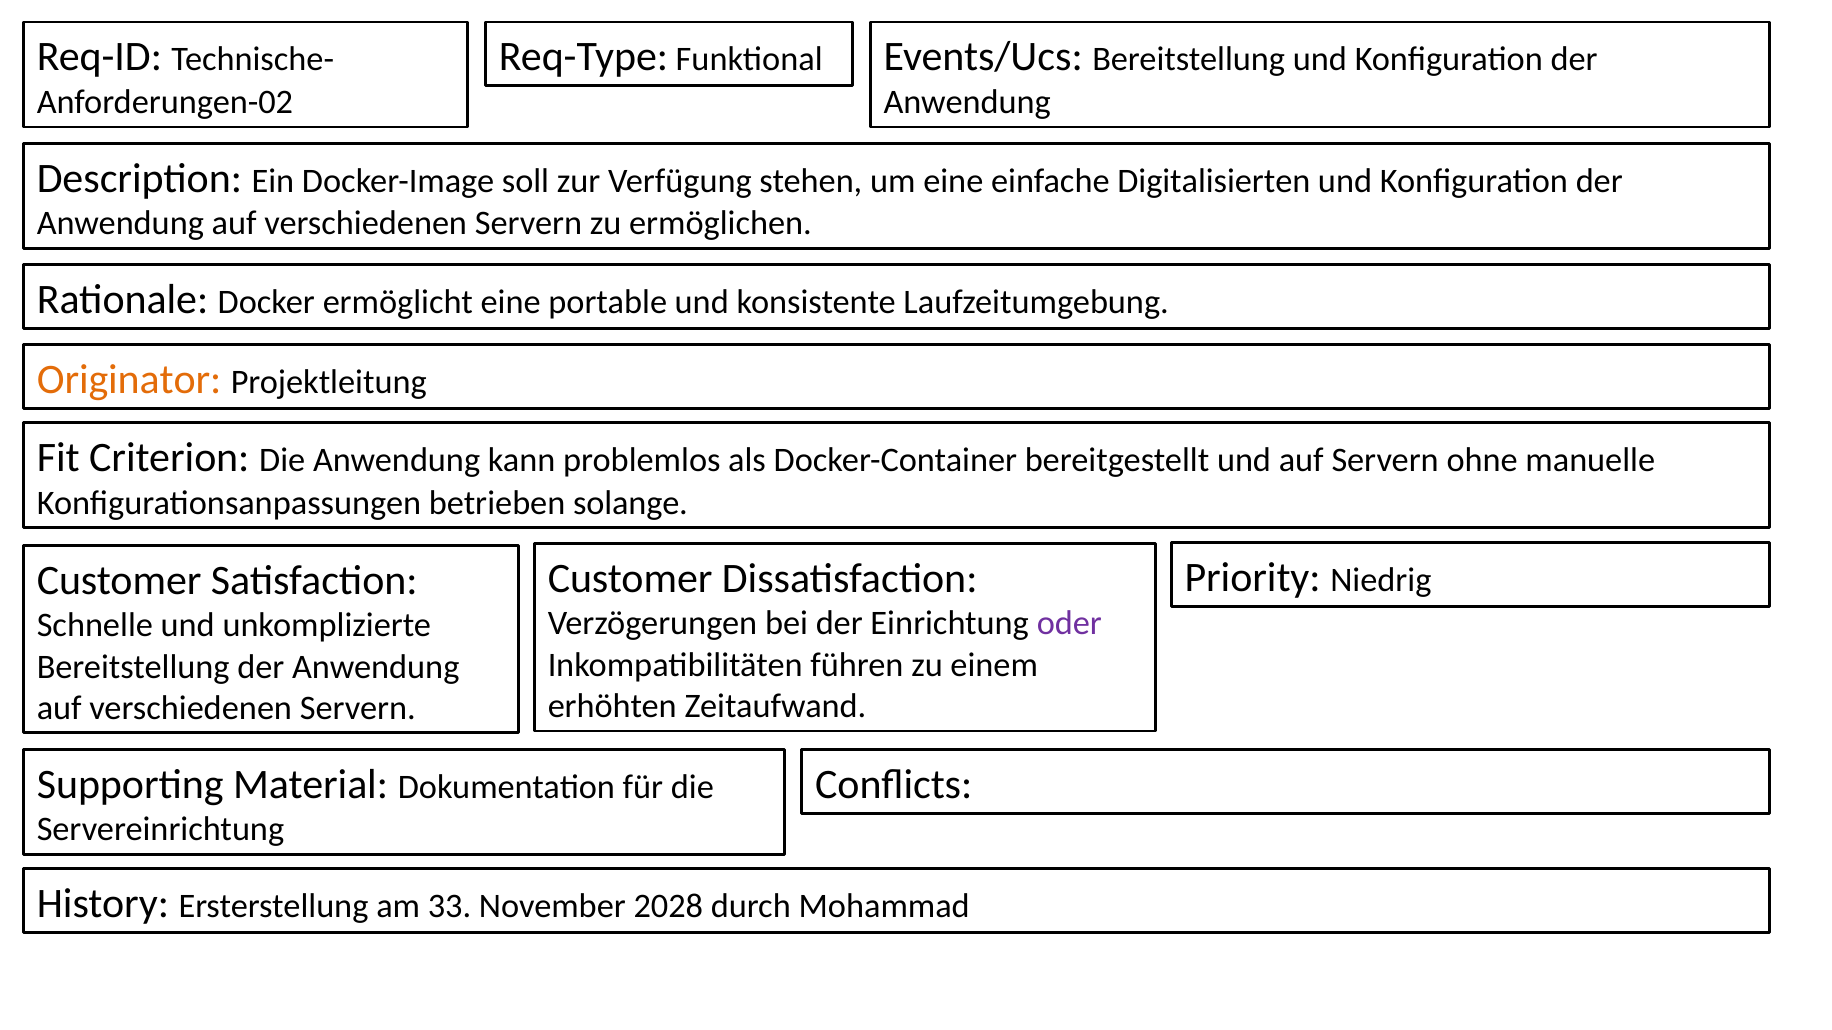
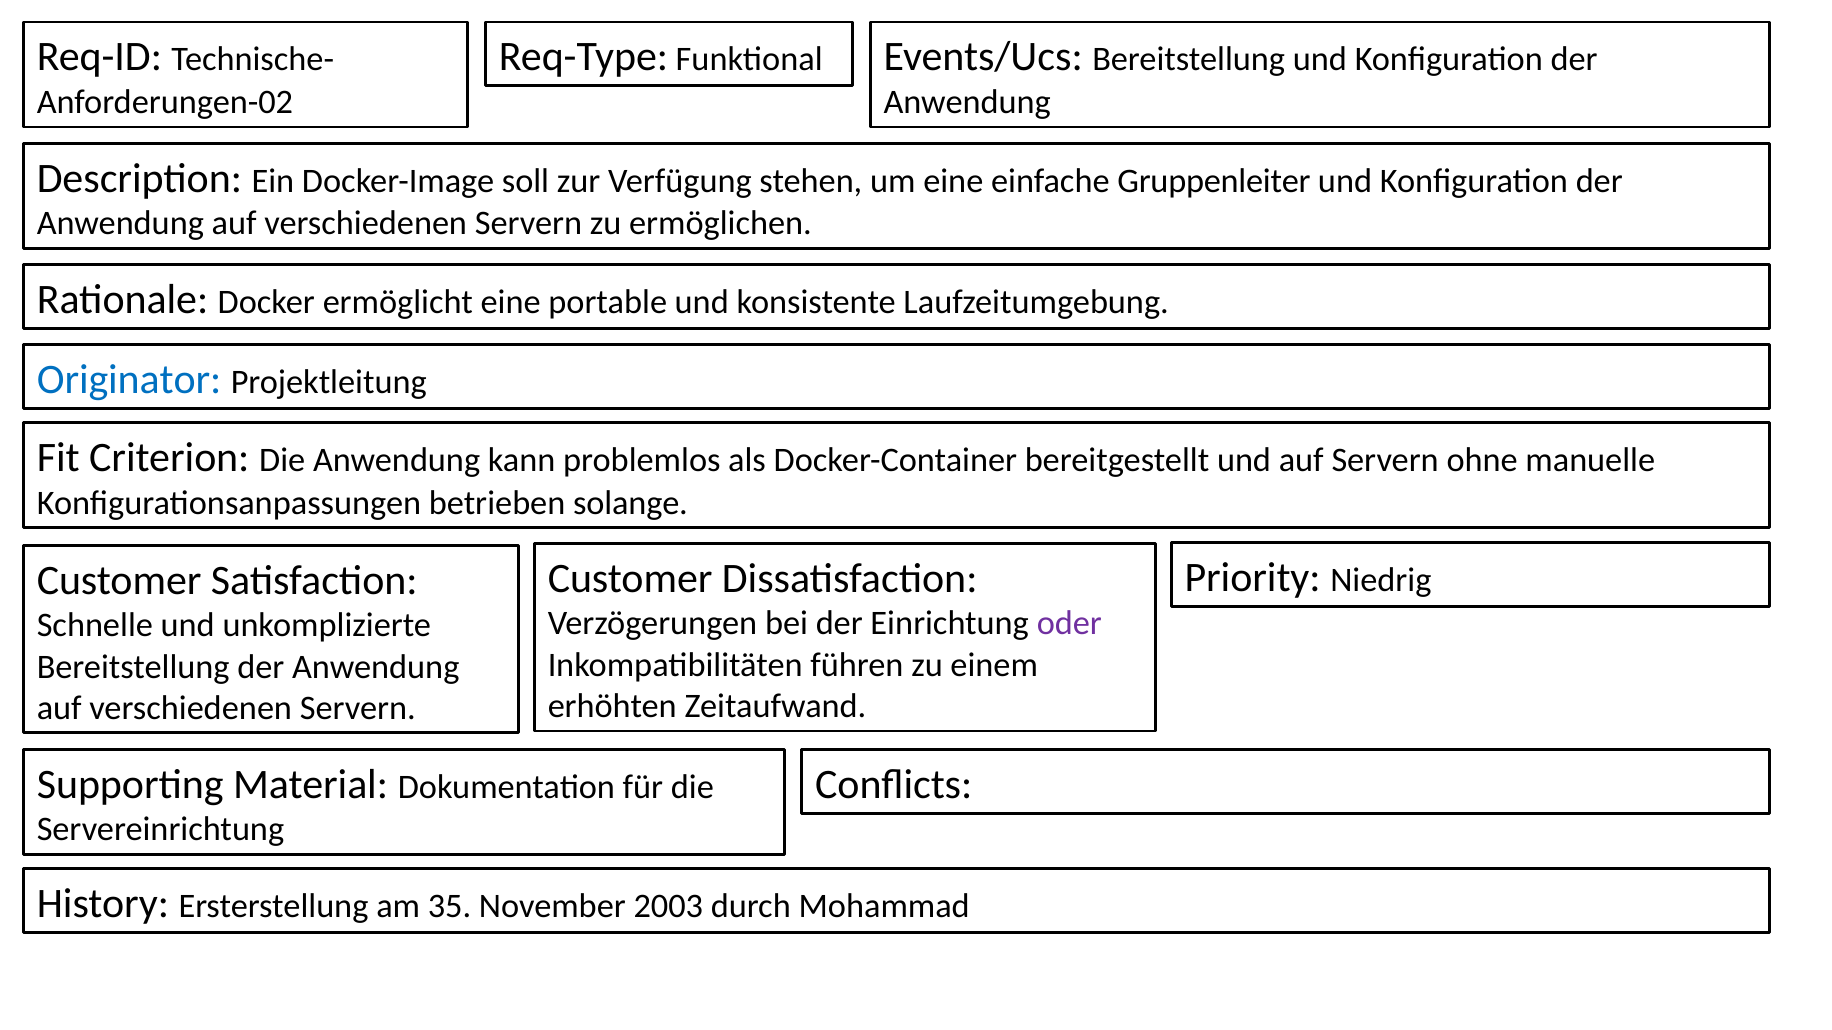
Digitalisierten: Digitalisierten -> Gruppenleiter
Originator colour: orange -> blue
33: 33 -> 35
2028: 2028 -> 2003
